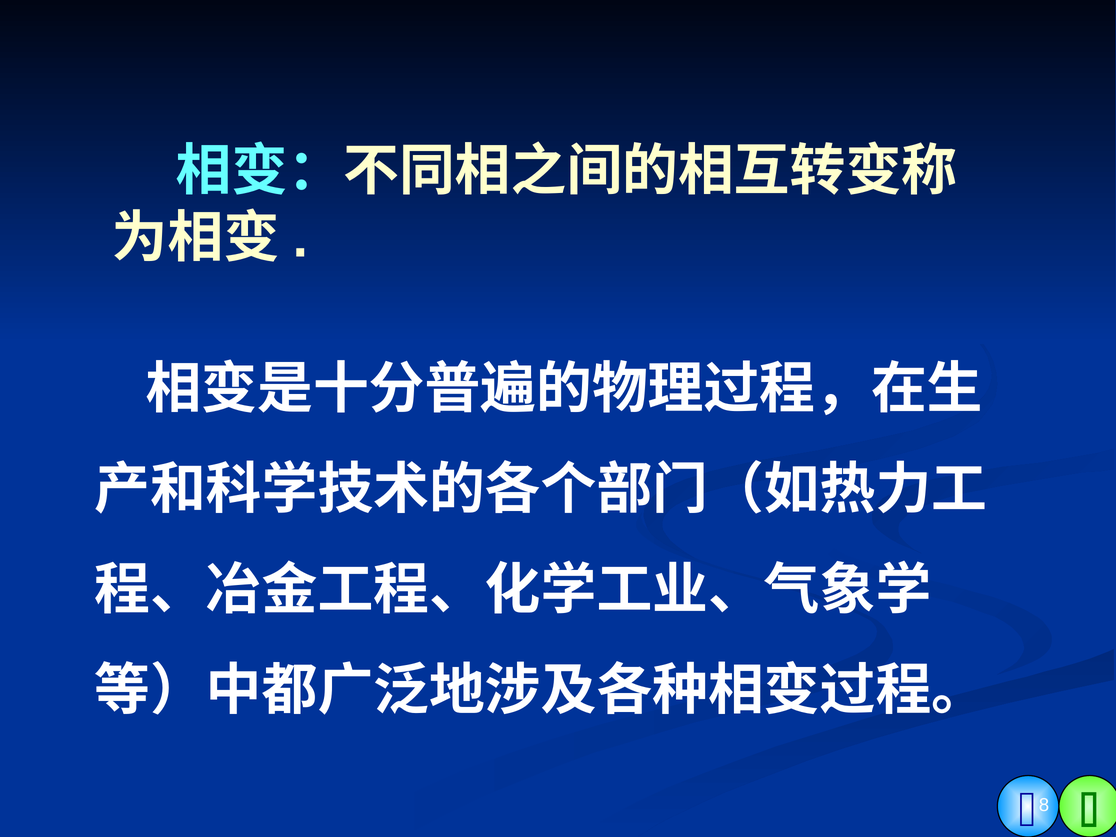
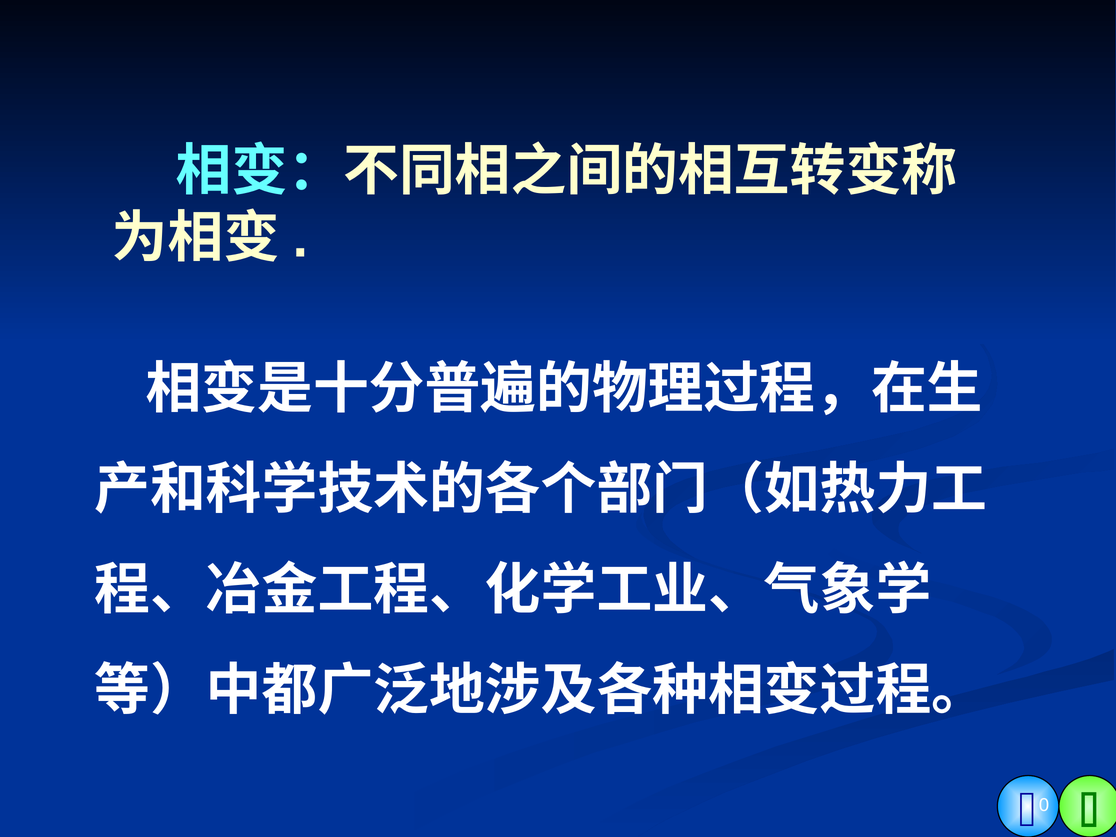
8: 8 -> 0
